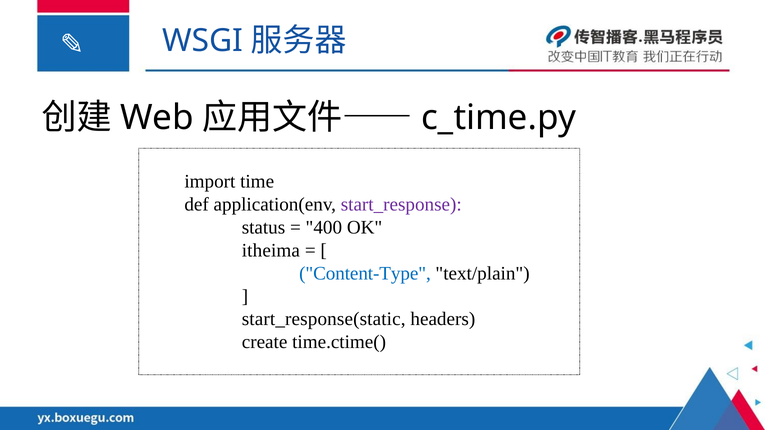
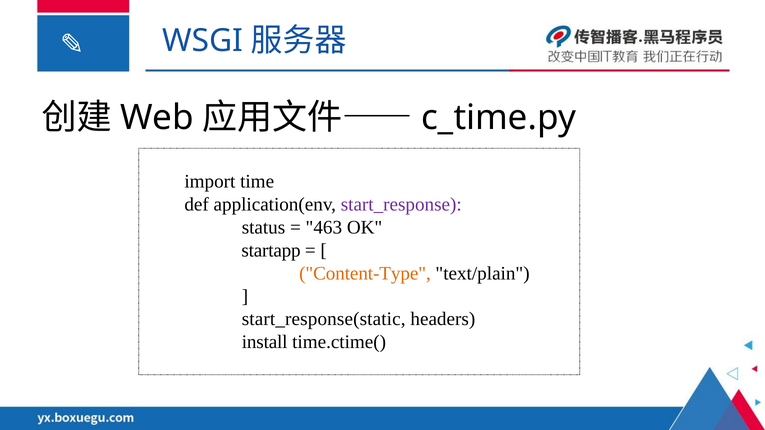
400: 400 -> 463
itheima: itheima -> startapp
Content-Type colour: blue -> orange
create: create -> install
